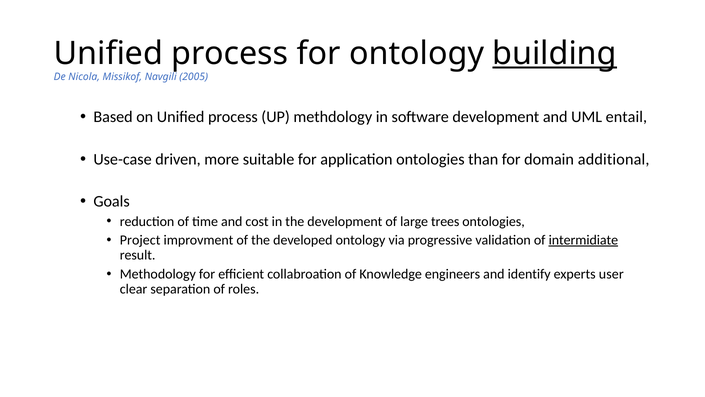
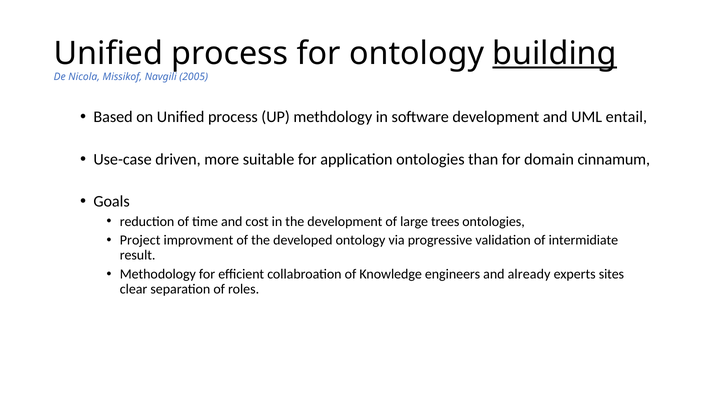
additional: additional -> cinnamum
intermidiate underline: present -> none
identify: identify -> already
user: user -> sites
